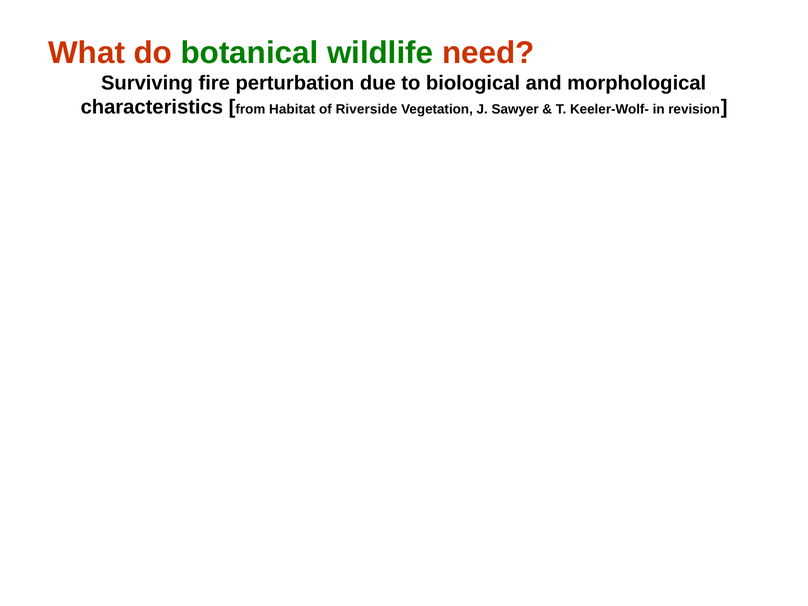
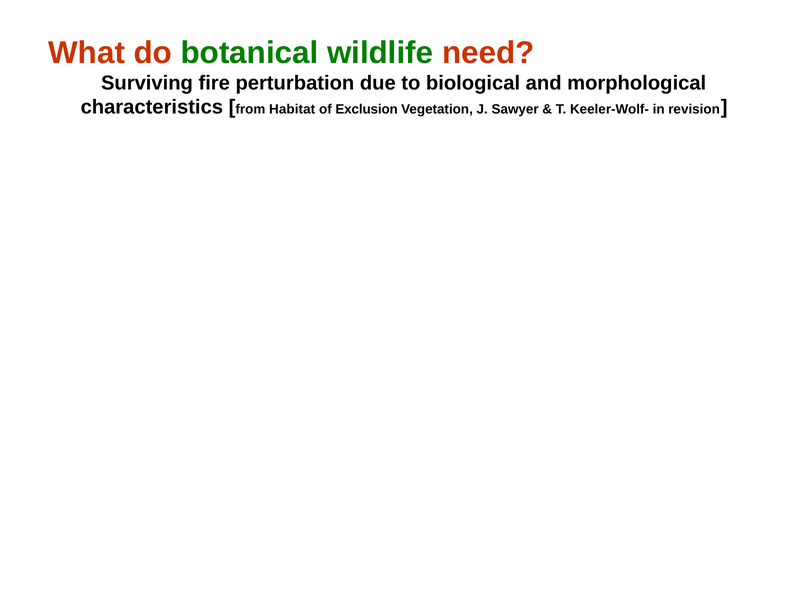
Riverside: Riverside -> Exclusion
